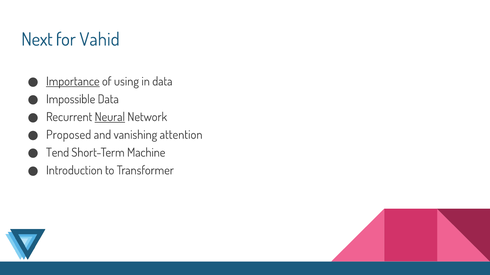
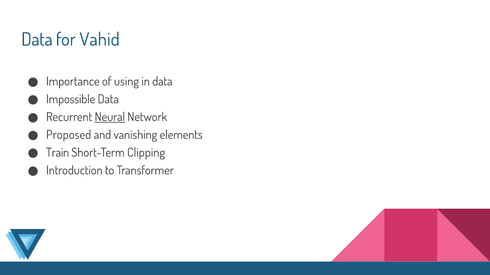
Next at (37, 40): Next -> Data
Importance underline: present -> none
attention: attention -> elements
Tend: Tend -> Train
Machine: Machine -> Clipping
